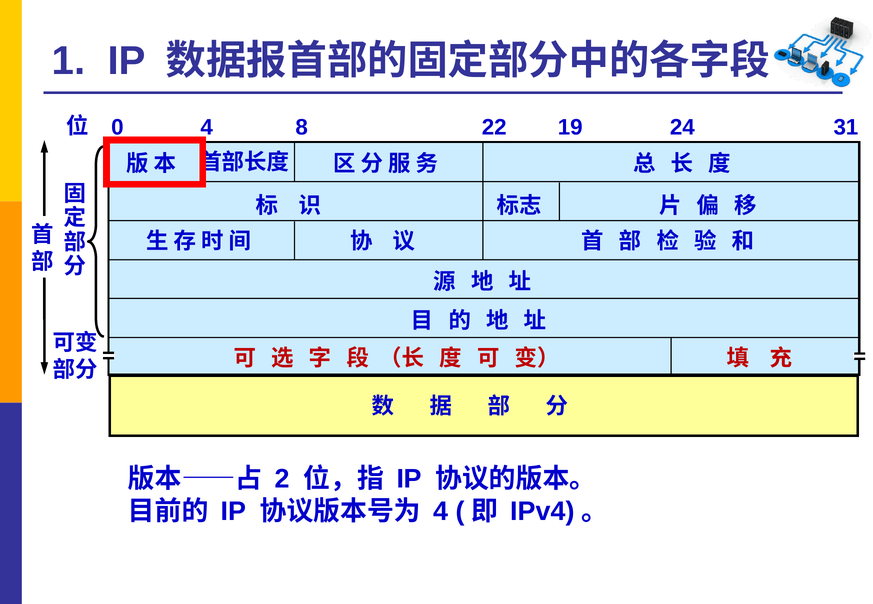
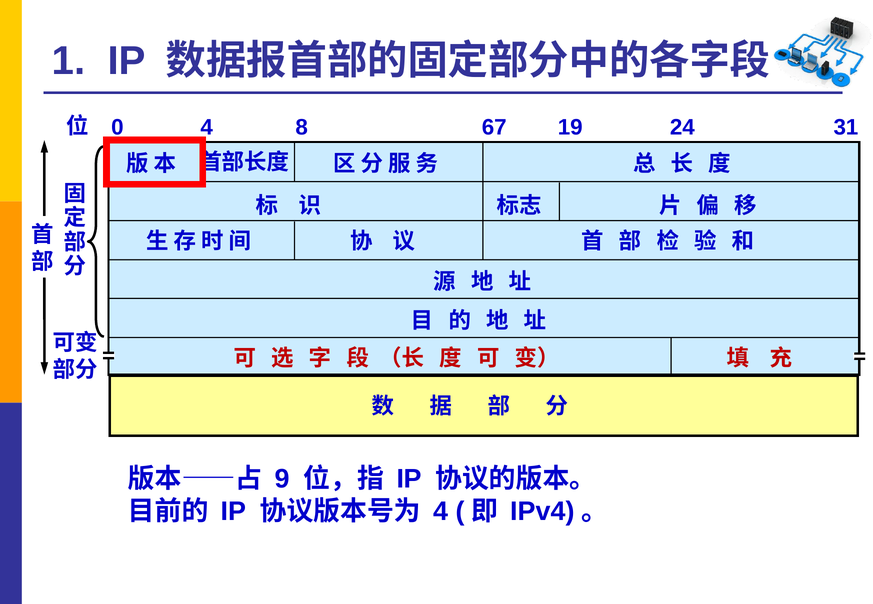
22: 22 -> 67
2: 2 -> 9
